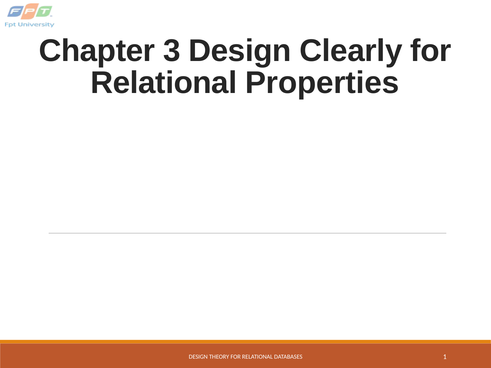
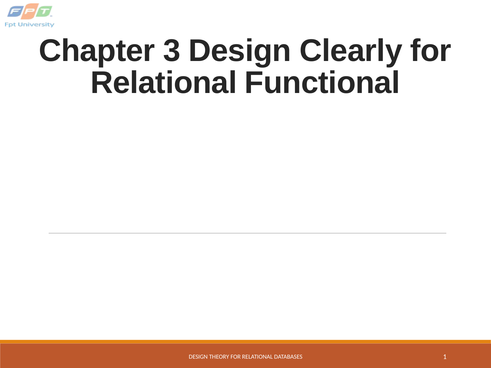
Properties: Properties -> Functional
